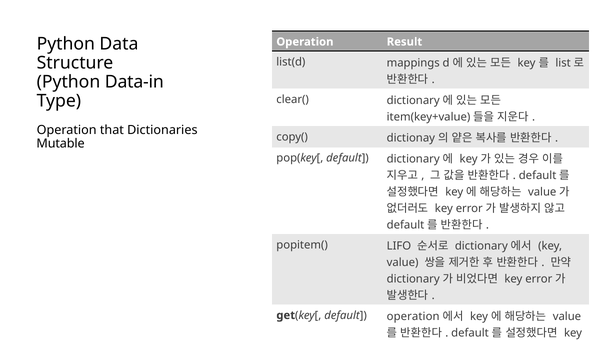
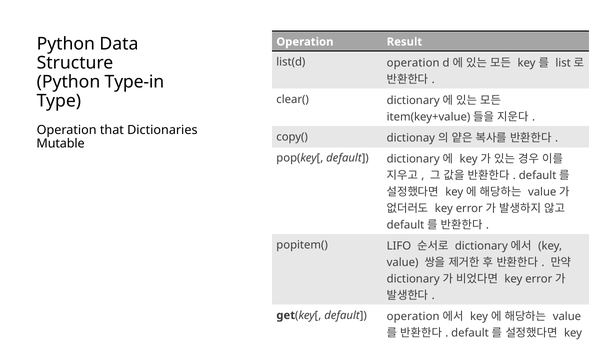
list(d mappings: mappings -> operation
Data-in: Data-in -> Type-in
